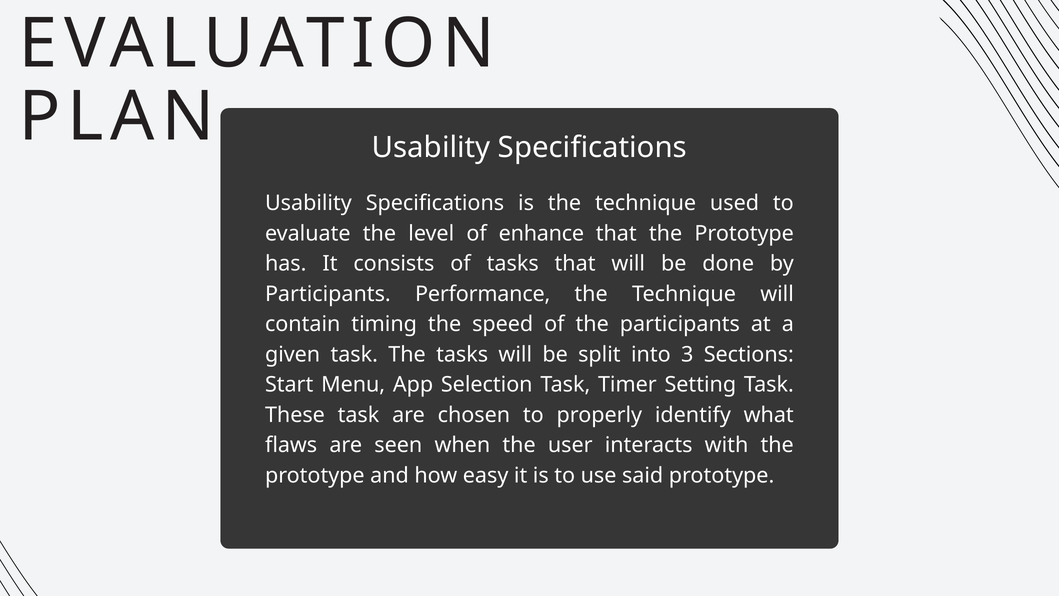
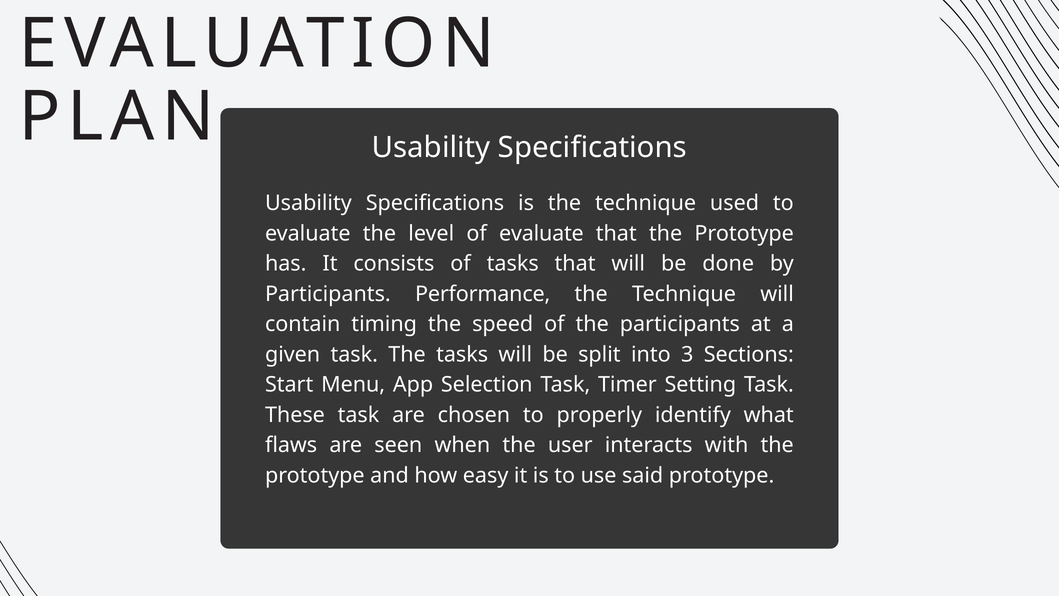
of enhance: enhance -> evaluate
